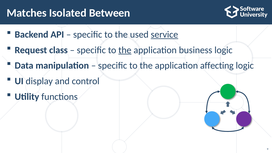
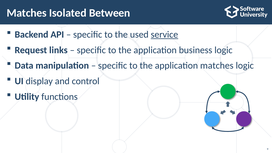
class: class -> links
the at (125, 50) underline: present -> none
application affecting: affecting -> matches
